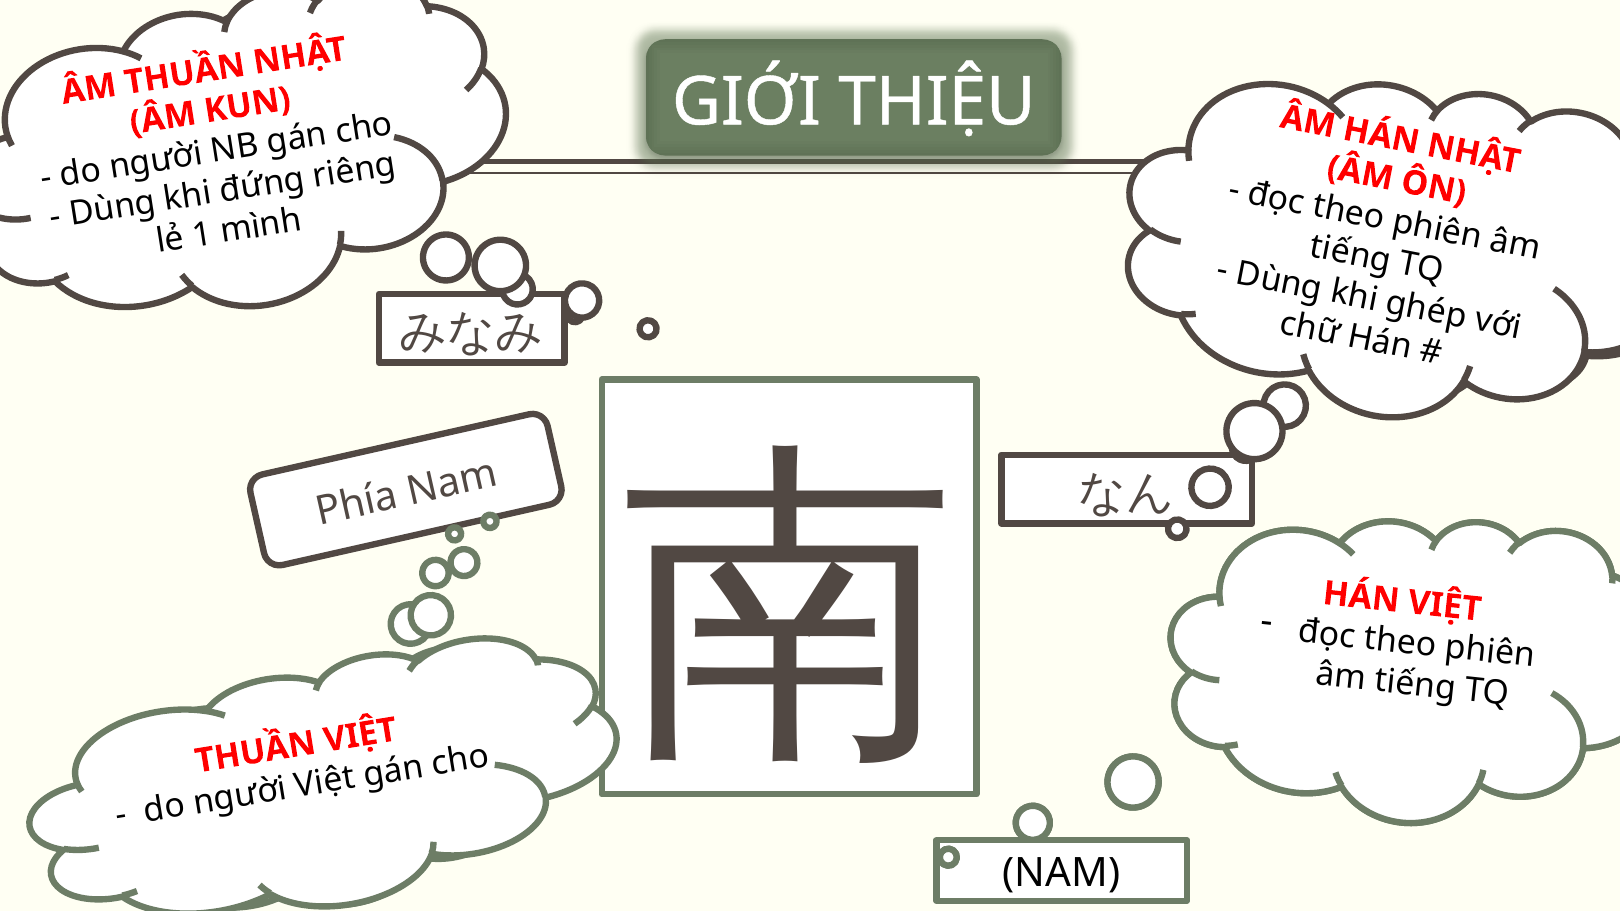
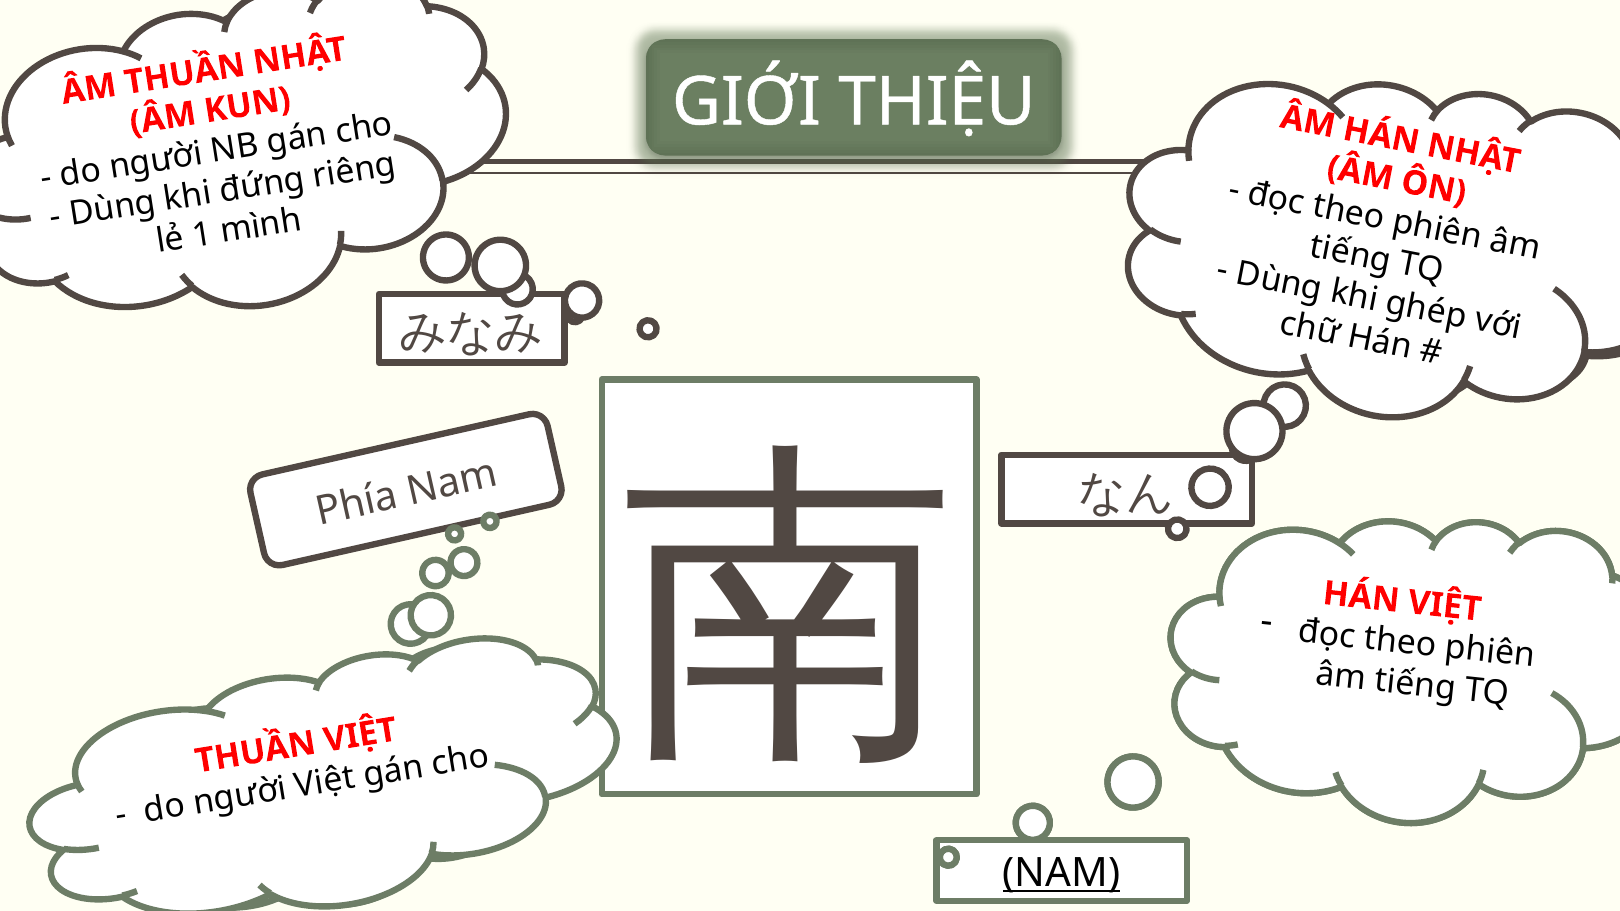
NAM underline: none -> present
